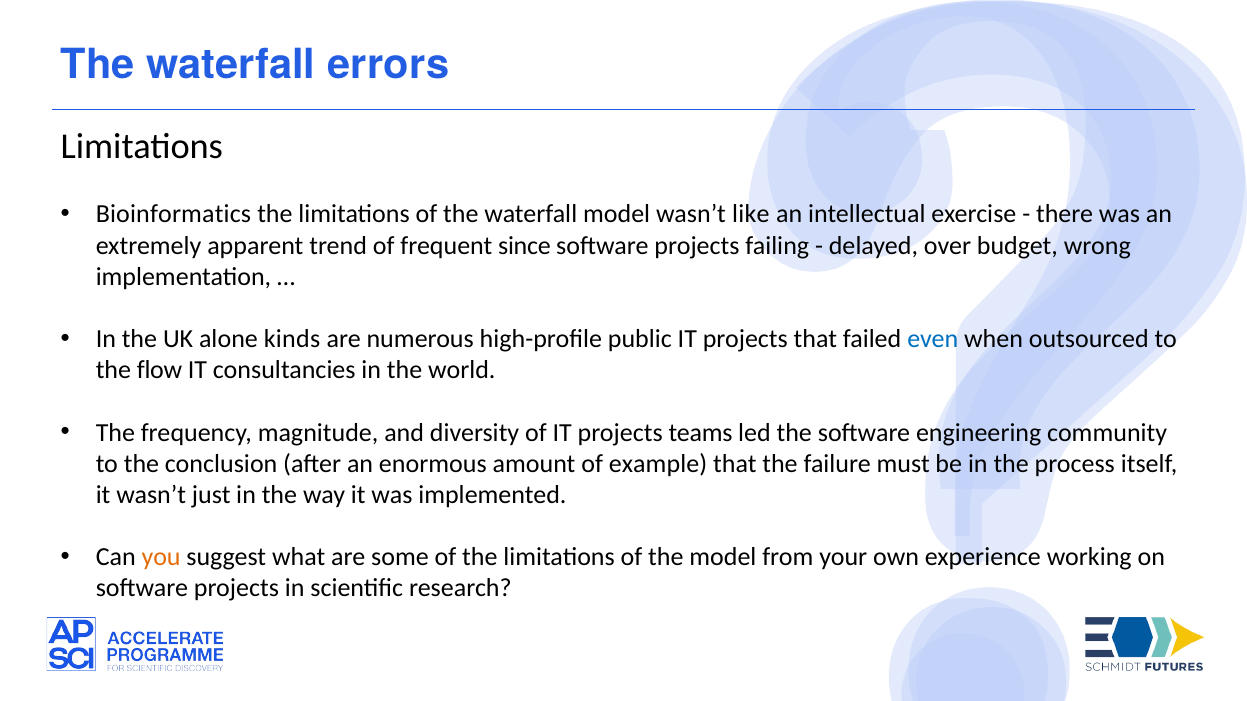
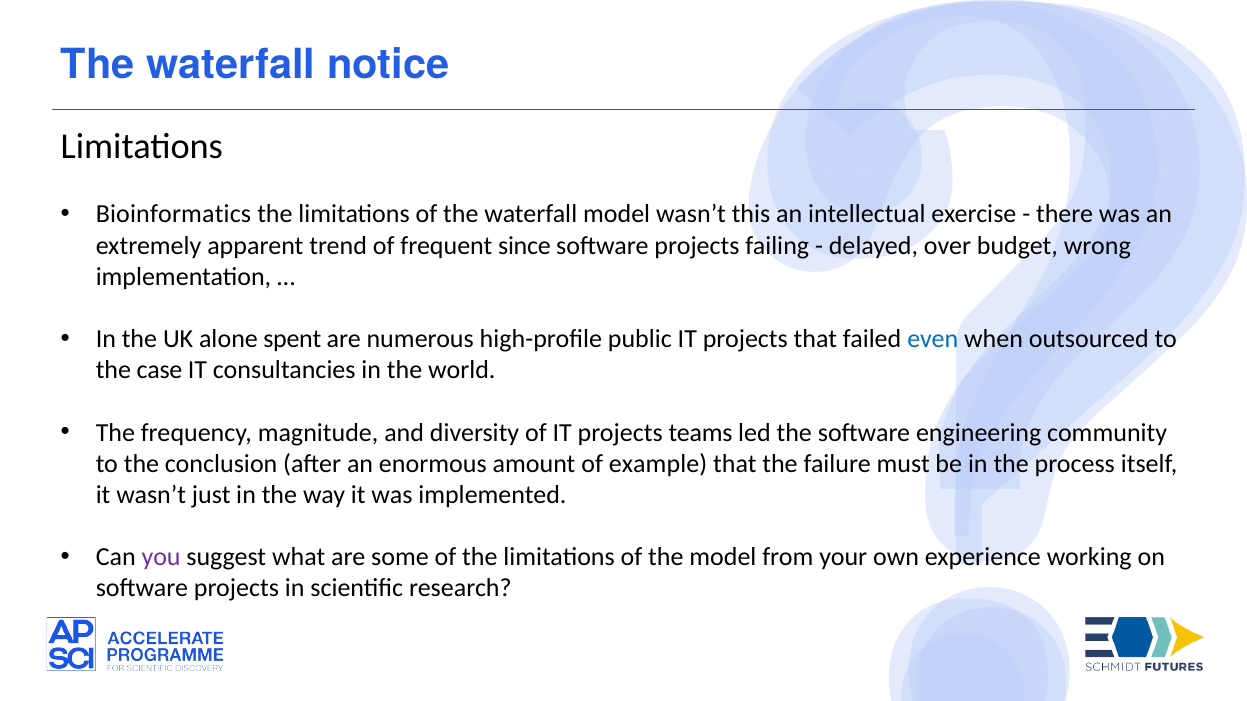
errors: errors -> notice
like: like -> this
kinds: kinds -> spent
flow: flow -> case
you colour: orange -> purple
